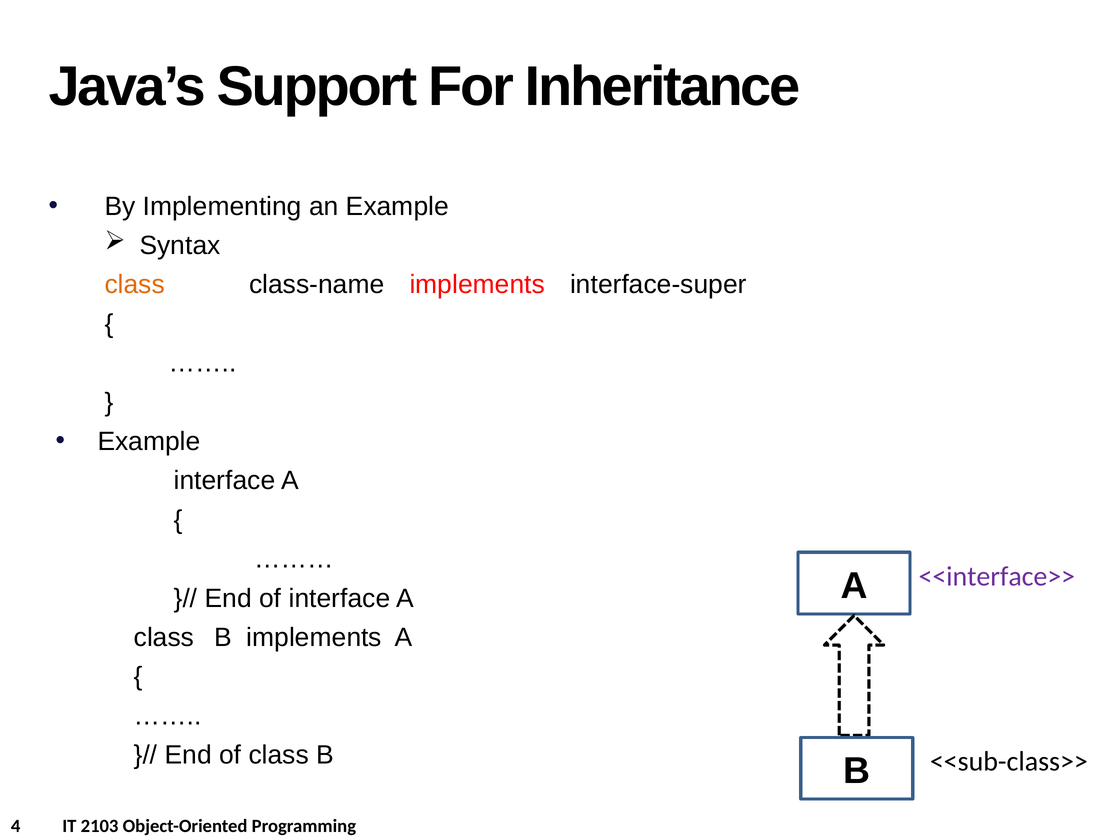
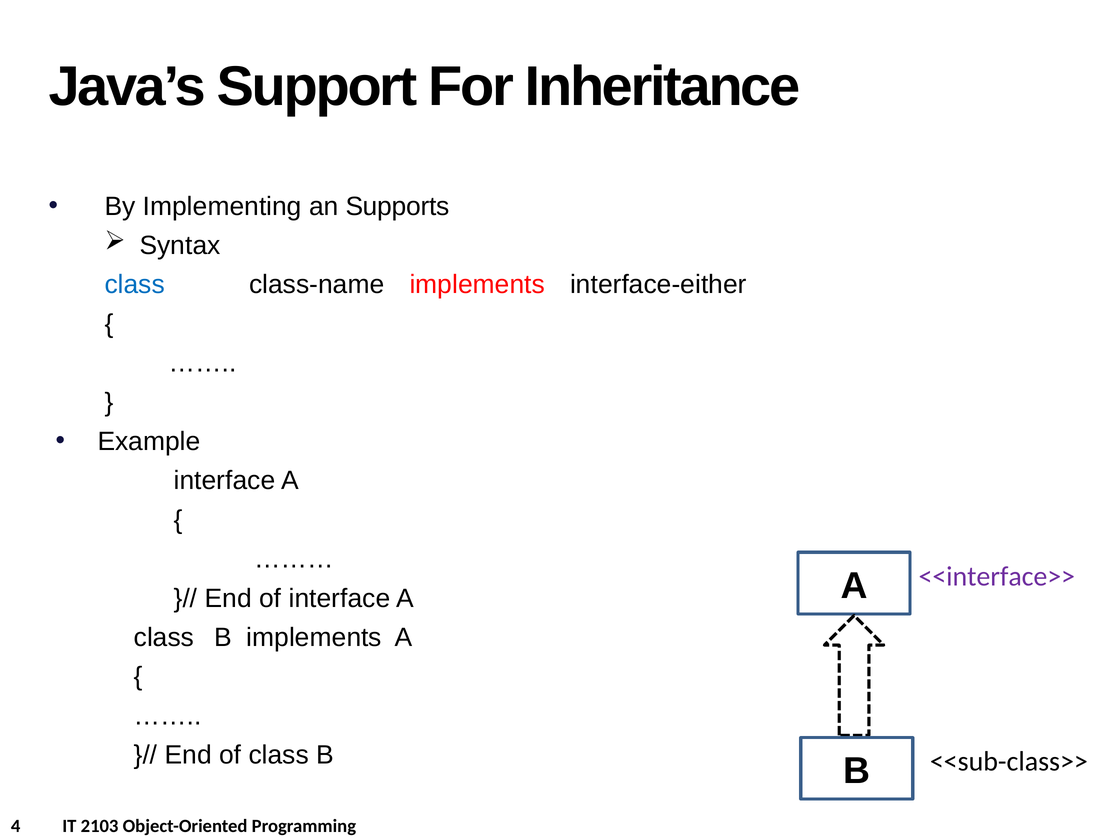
an Example: Example -> Supports
class at (135, 285) colour: orange -> blue
interface-super: interface-super -> interface-either
